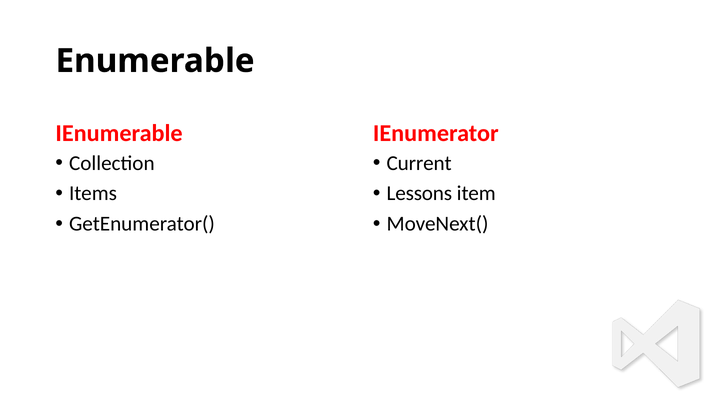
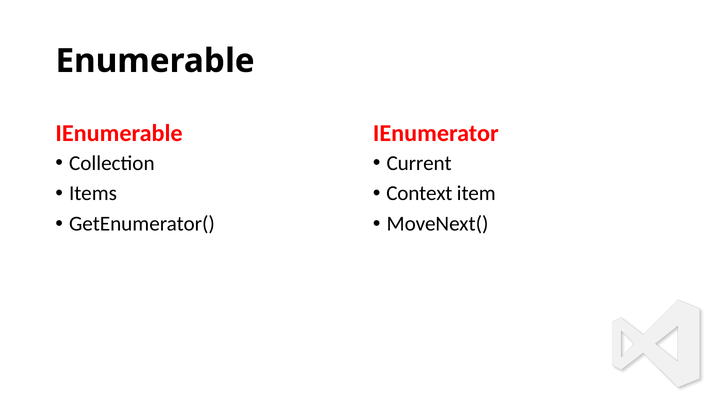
Lessons: Lessons -> Context
